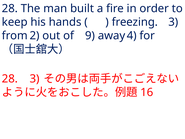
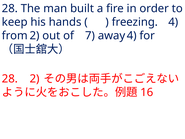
freezing 3: 3 -> 4
9: 9 -> 7
28 3: 3 -> 2
